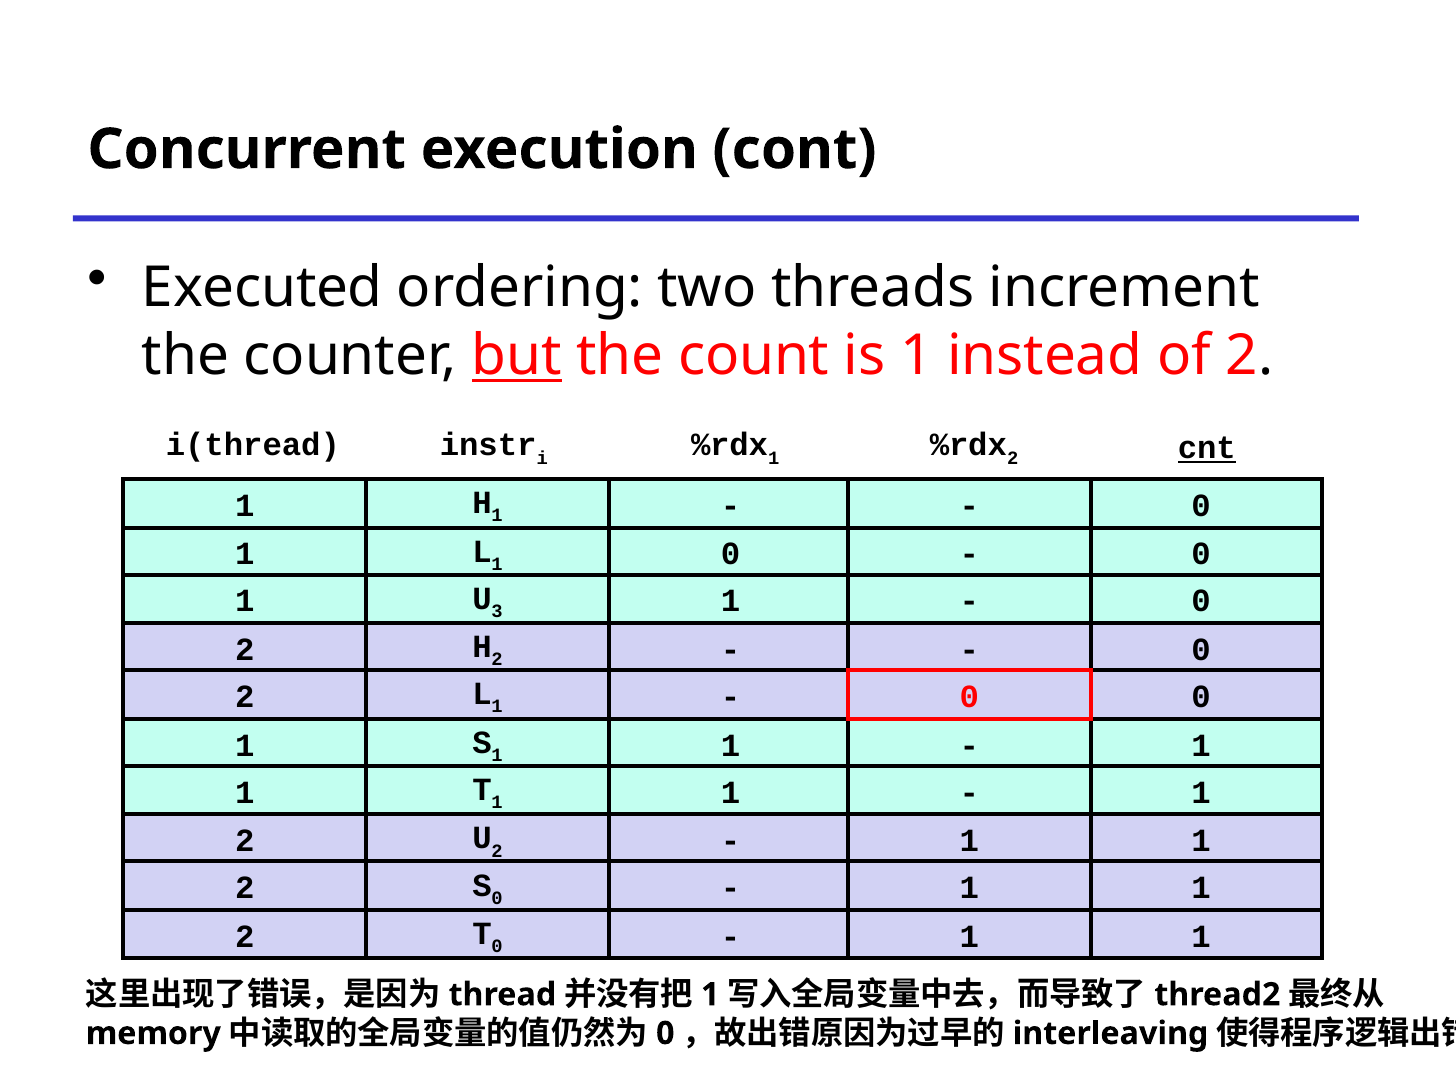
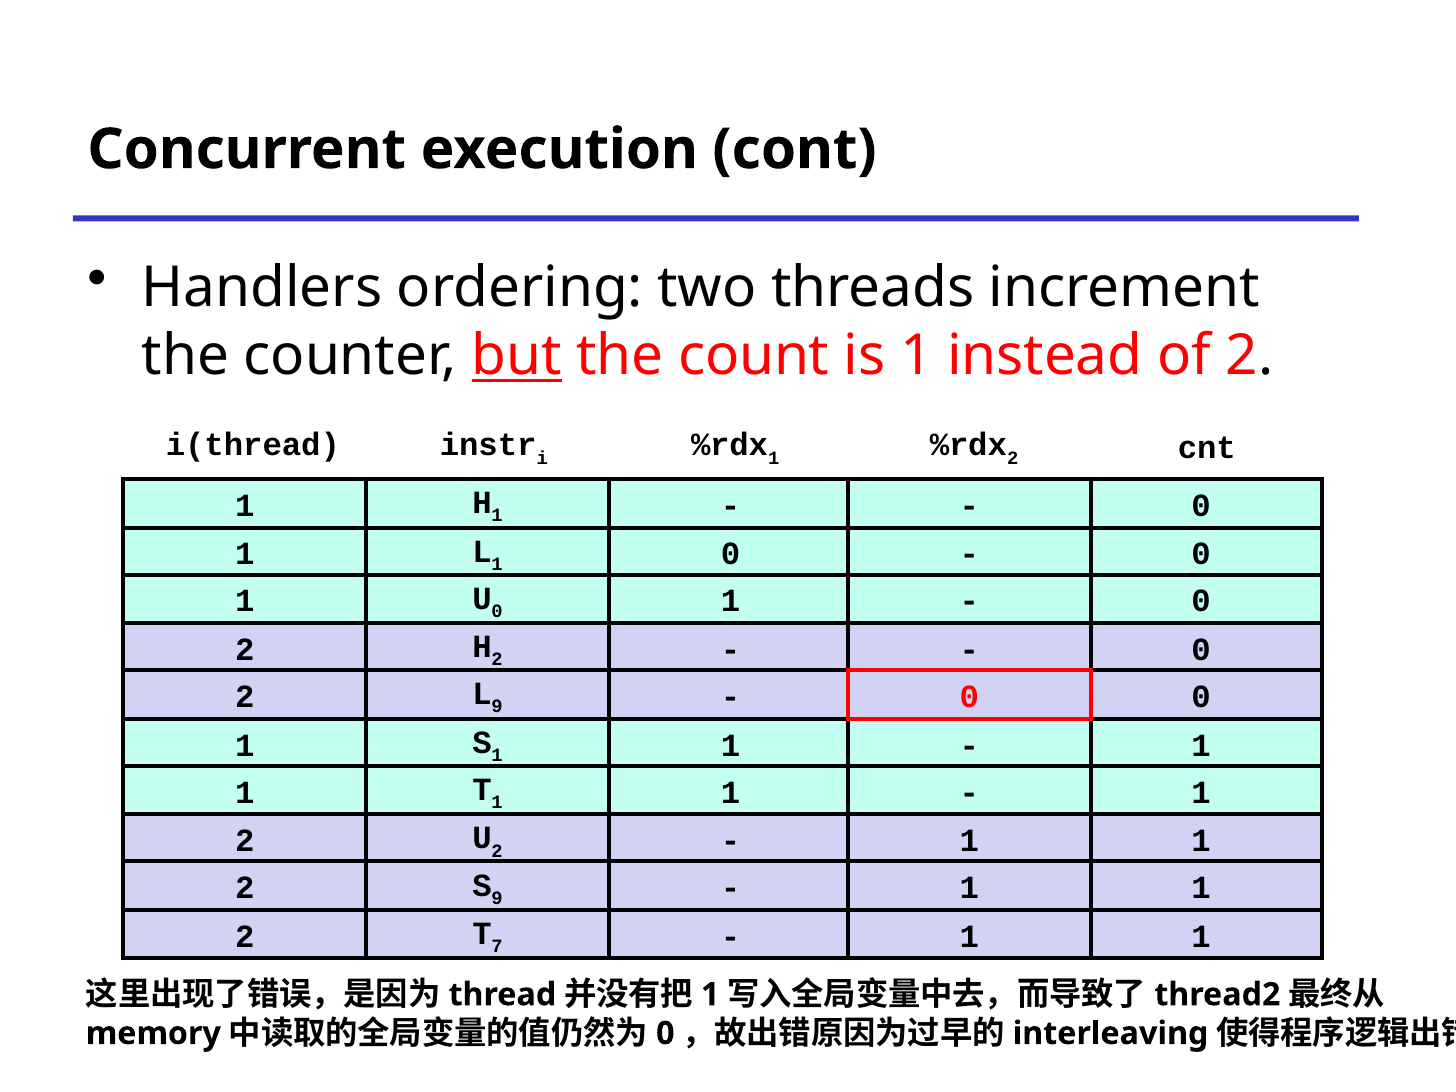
Executed: Executed -> Handlers
cnt underline: present -> none
3 at (497, 611): 3 -> 0
1 at (497, 707): 1 -> 9
0 at (497, 898): 0 -> 9
0 at (497, 946): 0 -> 7
